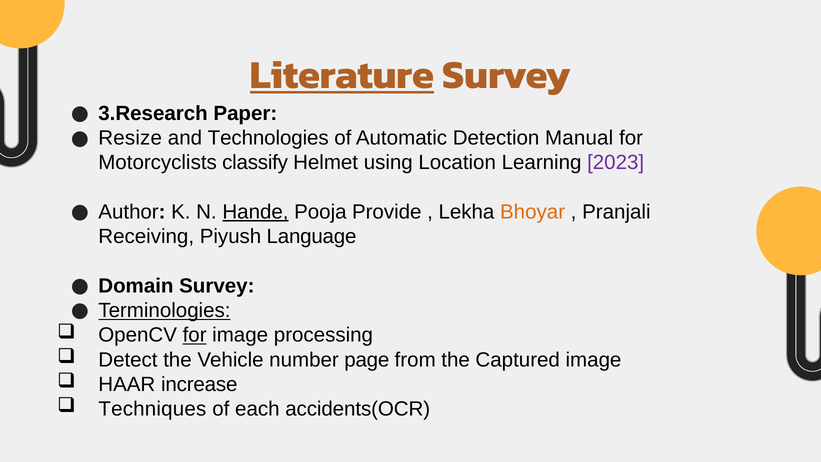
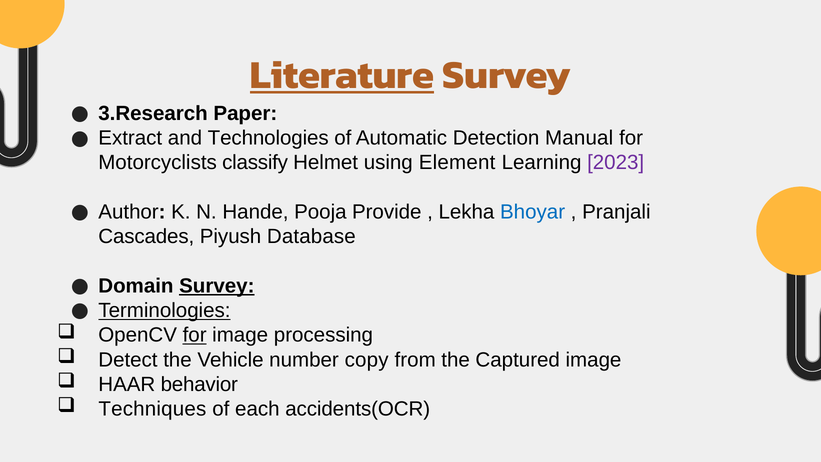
Resize: Resize -> Extract
Location: Location -> Element
Hande underline: present -> none
Bhoyar colour: orange -> blue
Receiving: Receiving -> Cascades
Language: Language -> Database
Survey at (217, 286) underline: none -> present
page: page -> copy
increase: increase -> behavior
